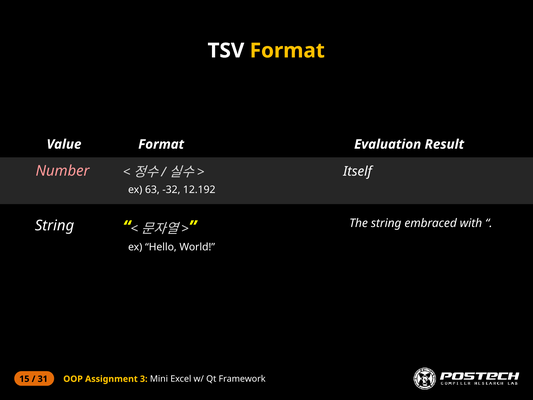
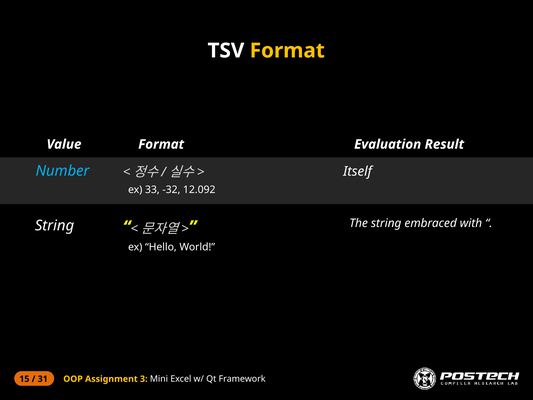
Number colour: pink -> light blue
63: 63 -> 33
12.192: 12.192 -> 12.092
